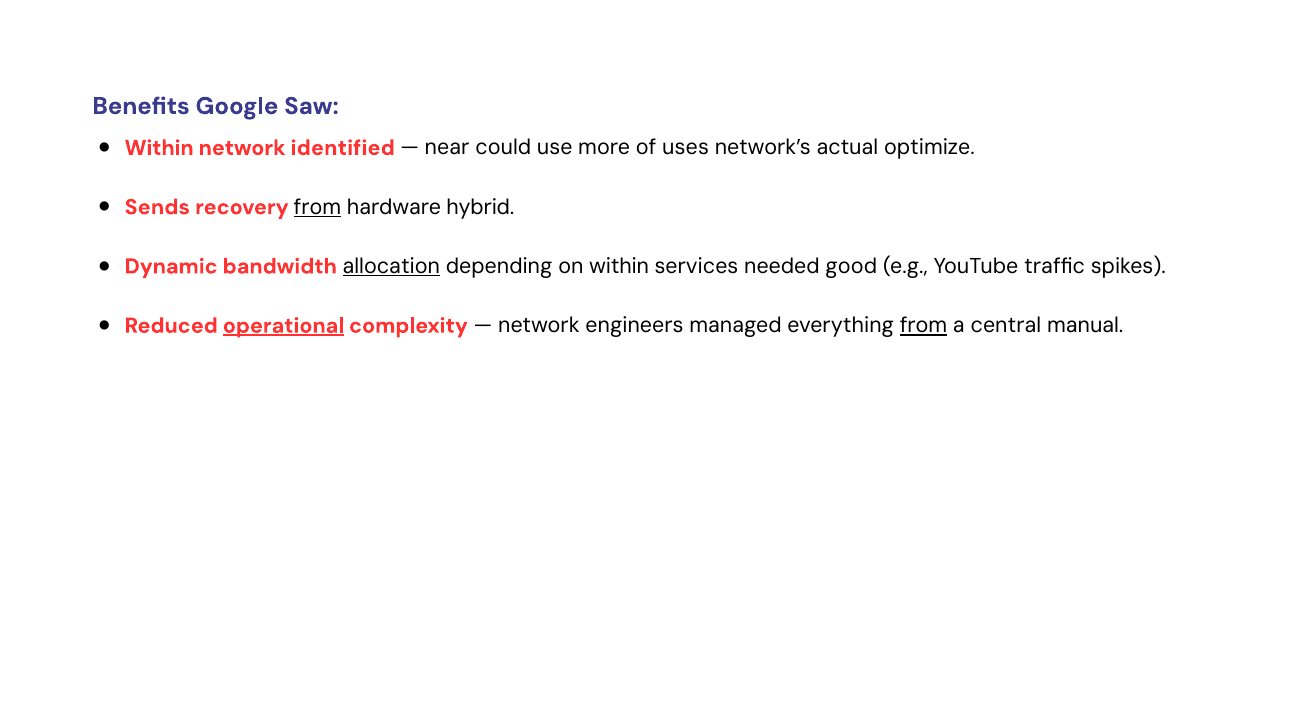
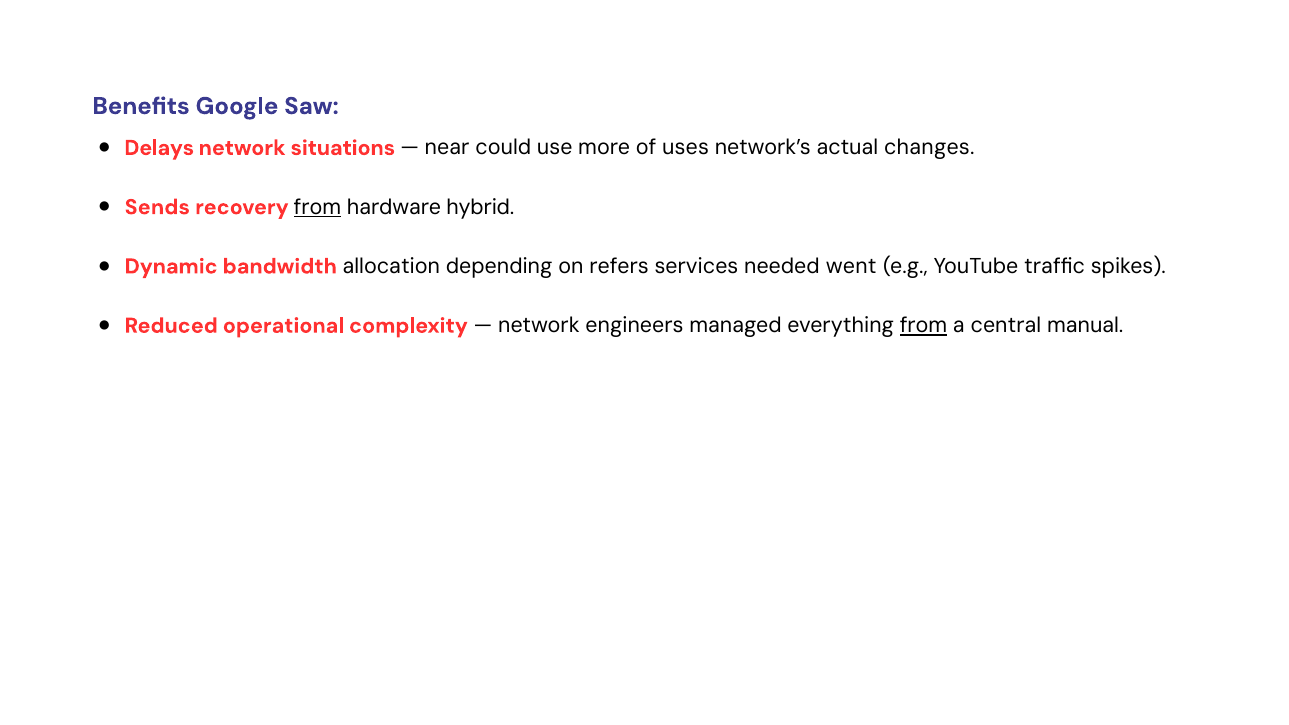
Within at (159, 148): Within -> Delays
identified: identified -> situations
optimize: optimize -> changes
allocation underline: present -> none
on within: within -> refers
good: good -> went
operational underline: present -> none
